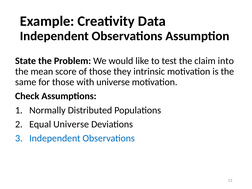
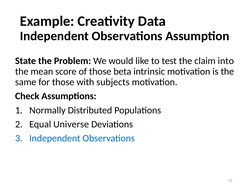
they: they -> beta
with universe: universe -> subjects
